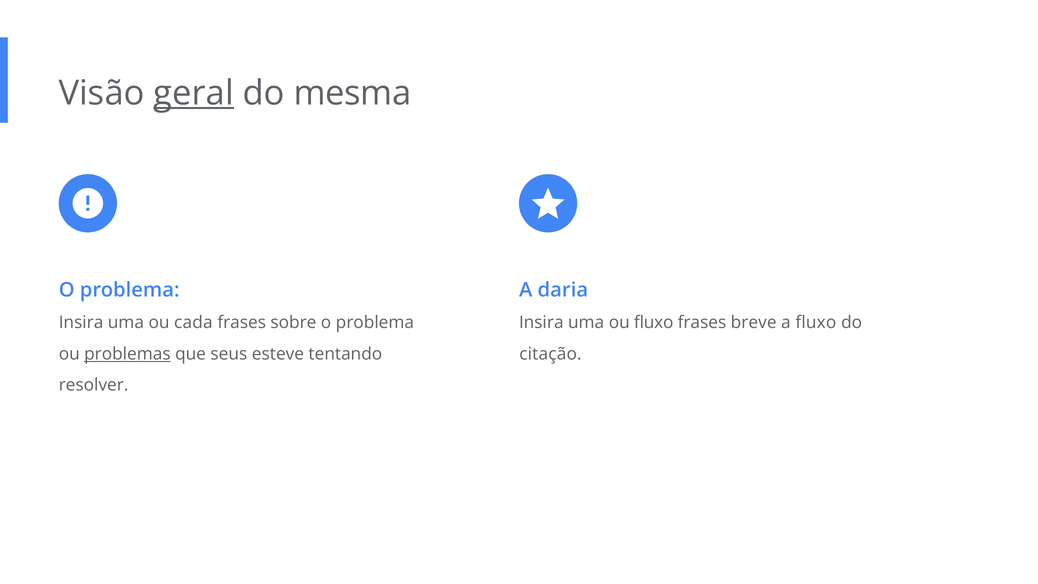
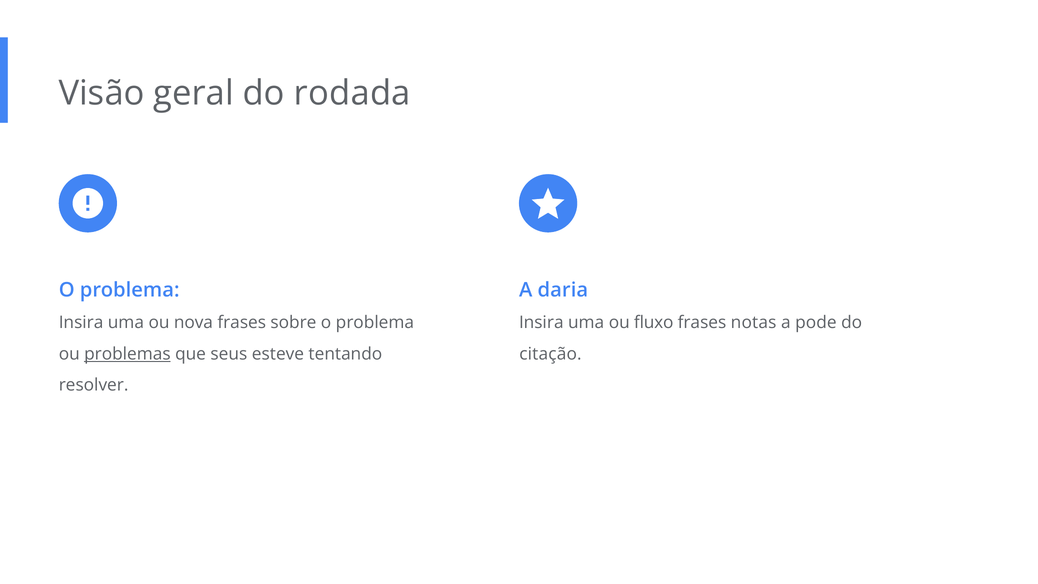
geral underline: present -> none
mesma: mesma -> rodada
cada: cada -> nova
breve: breve -> notas
a fluxo: fluxo -> pode
